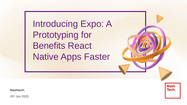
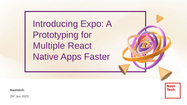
Benefits: Benefits -> Multiple
